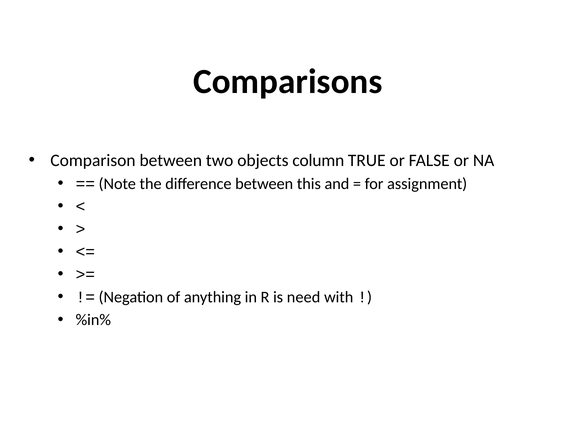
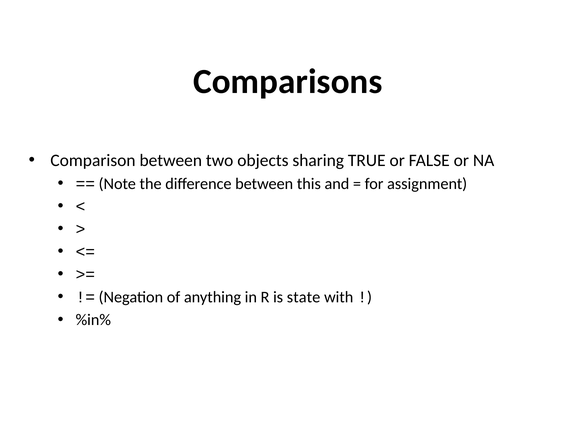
column: column -> sharing
need: need -> state
